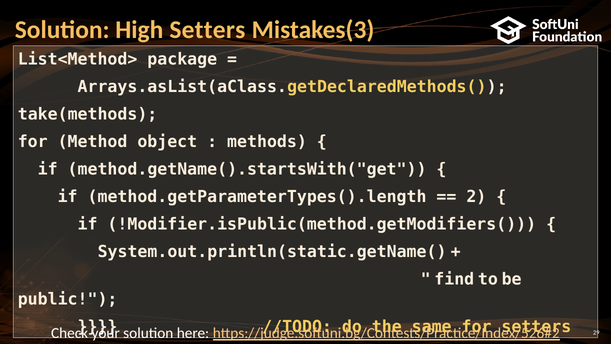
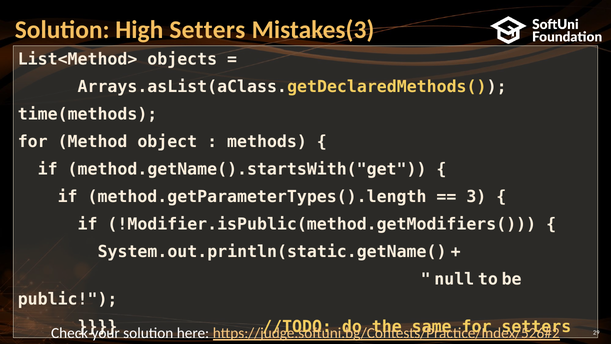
package: package -> objects
take(methods: take(methods -> time(methods
2: 2 -> 3
find: find -> null
